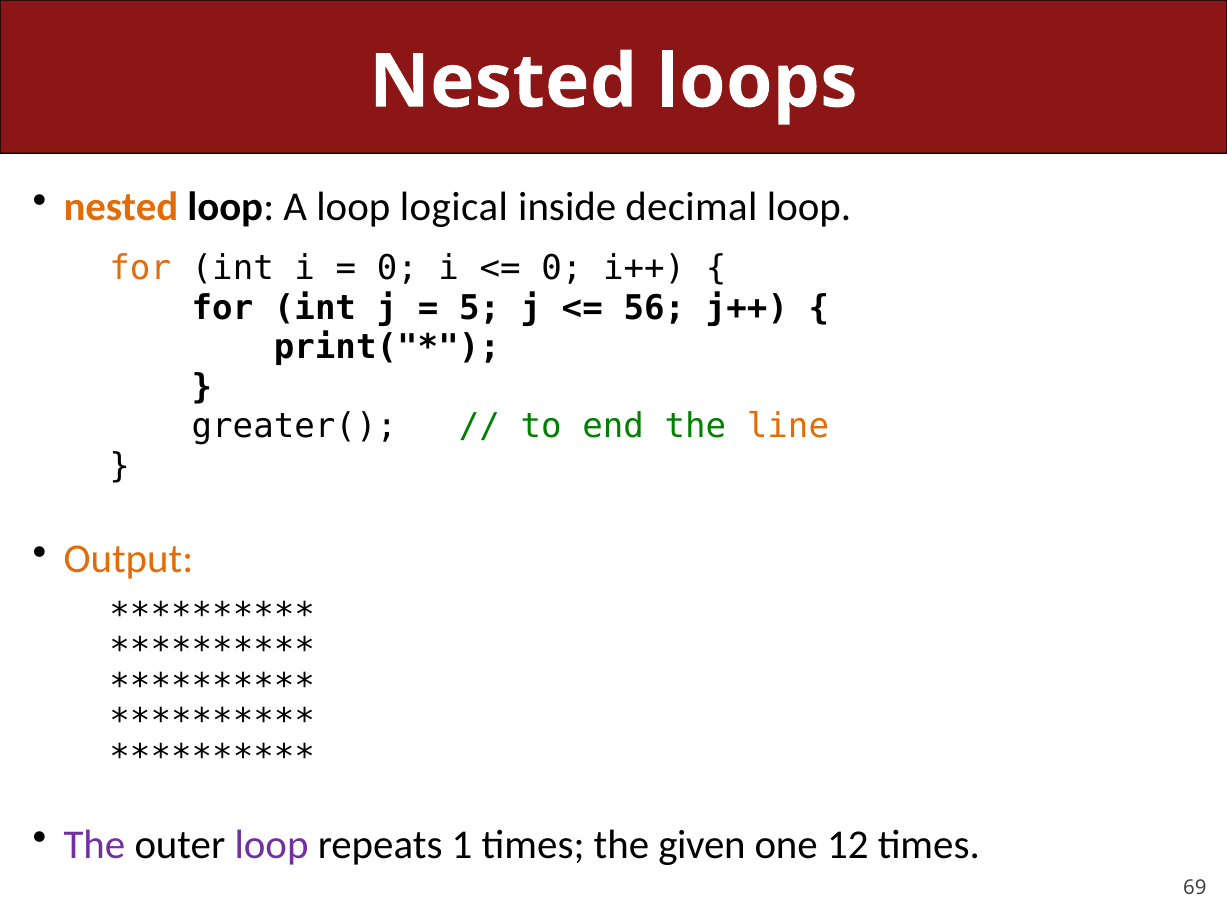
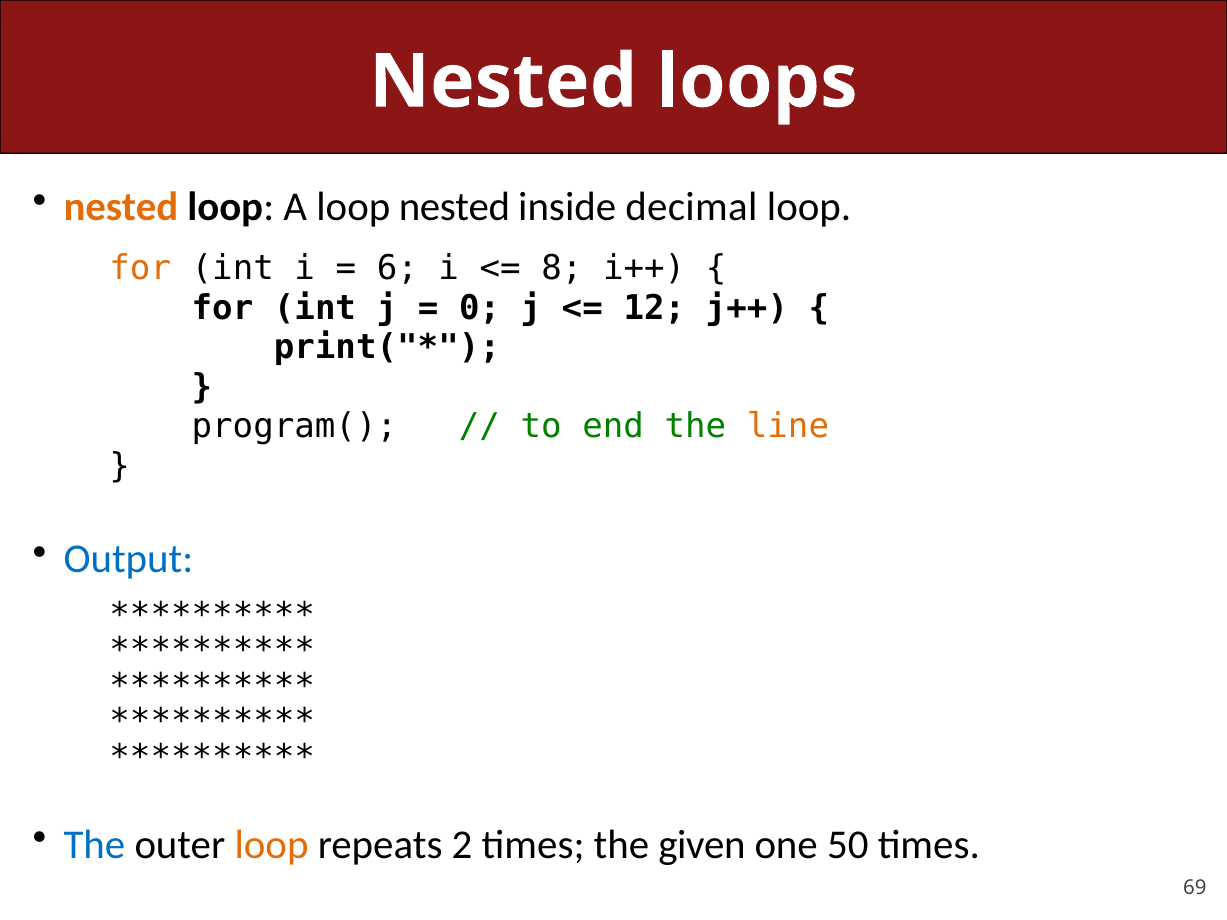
loop logical: logical -> nested
0 at (397, 269): 0 -> 6
0 at (562, 269): 0 -> 8
5: 5 -> 0
56: 56 -> 12
greater(: greater( -> program(
Output colour: orange -> blue
The at (94, 845) colour: purple -> blue
loop at (272, 845) colour: purple -> orange
1: 1 -> 2
12: 12 -> 50
